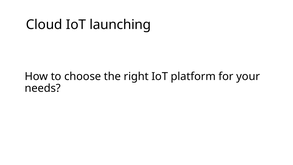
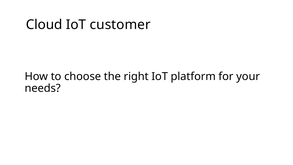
launching: launching -> customer
